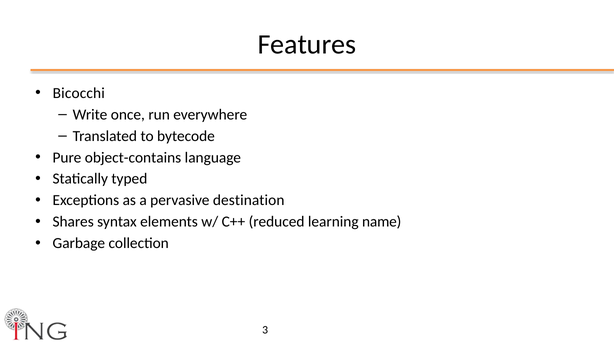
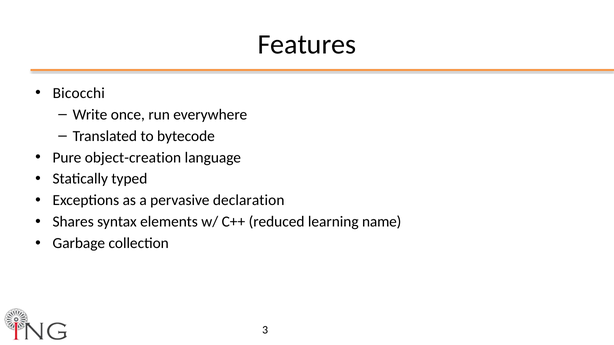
object-contains: object-contains -> object-creation
destination: destination -> declaration
